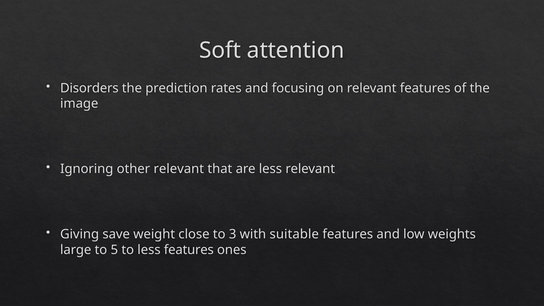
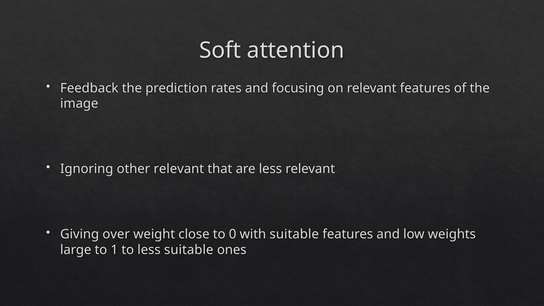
Disorders: Disorders -> Feedback
save: save -> over
3: 3 -> 0
5: 5 -> 1
less features: features -> suitable
